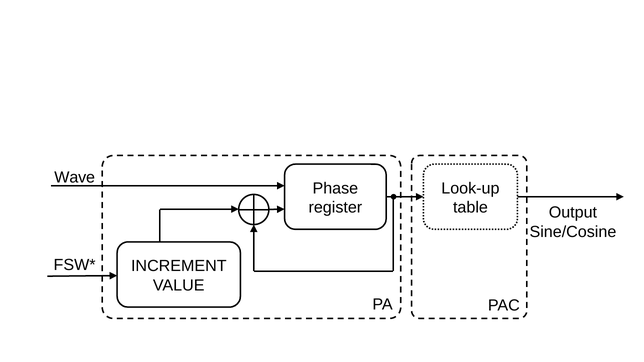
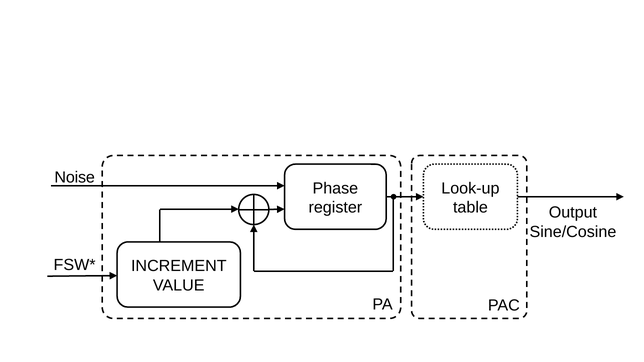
Wave: Wave -> Noise
